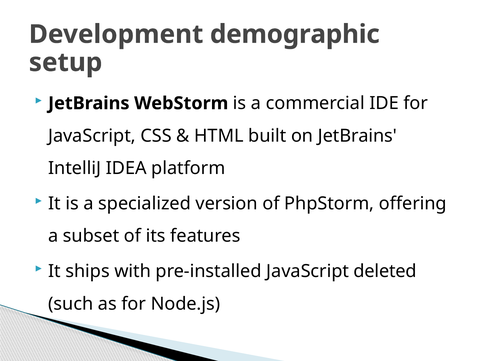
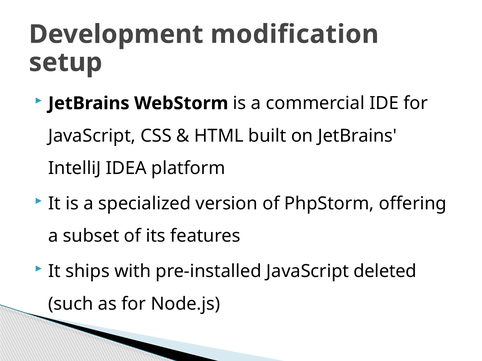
demographic: demographic -> modification
